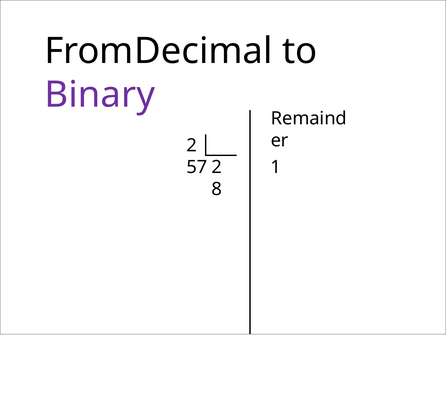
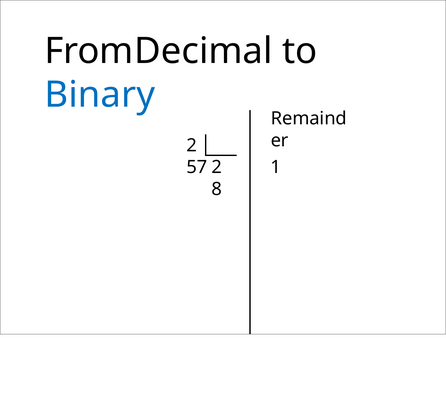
Binary colour: purple -> blue
